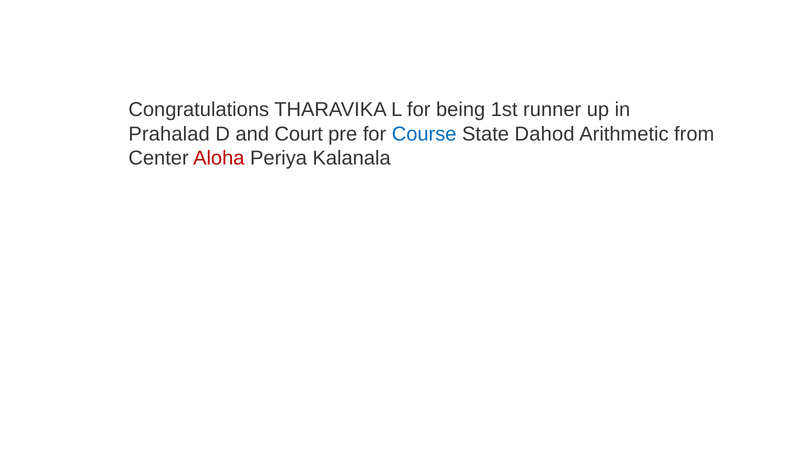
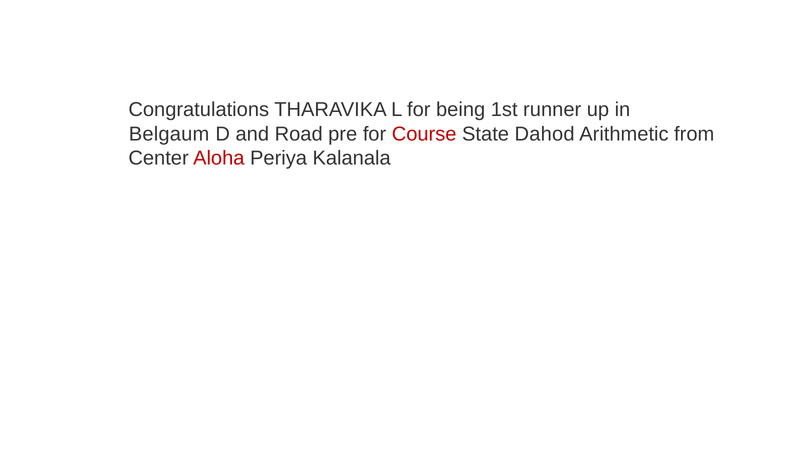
Prahalad: Prahalad -> Belgaum
Court: Court -> Road
Course colour: blue -> red
